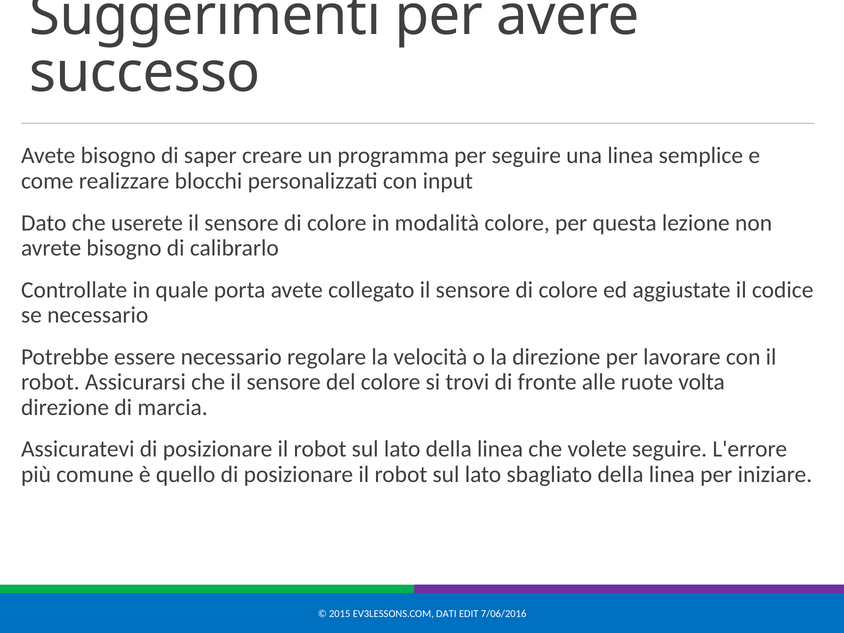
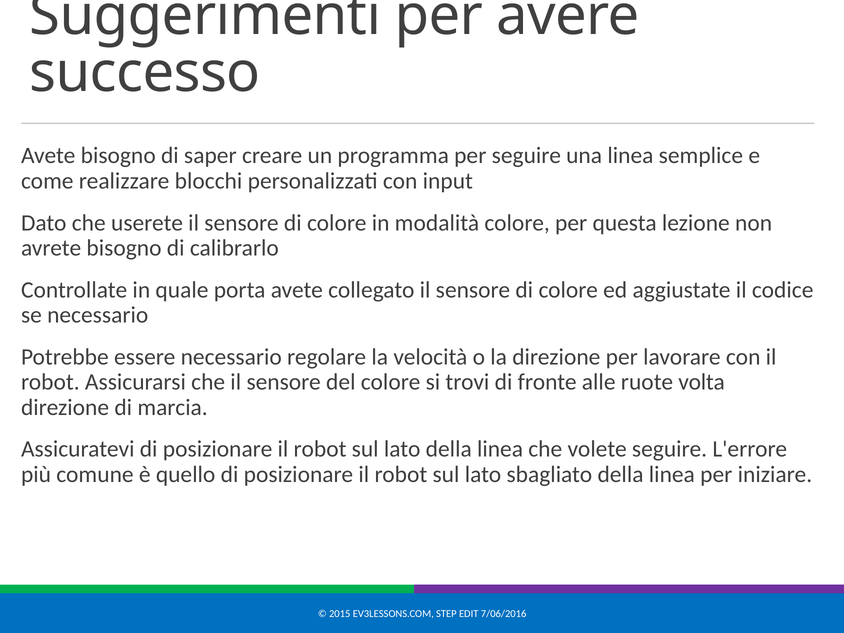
DATI: DATI -> STEP
